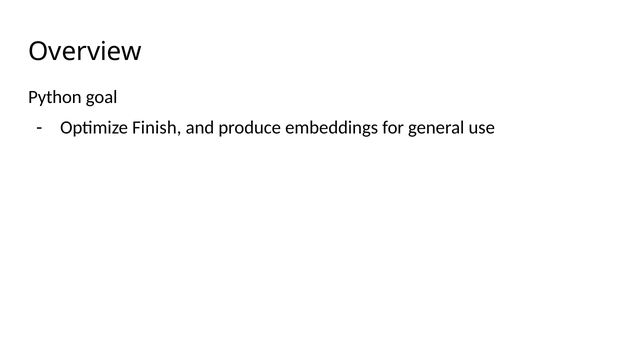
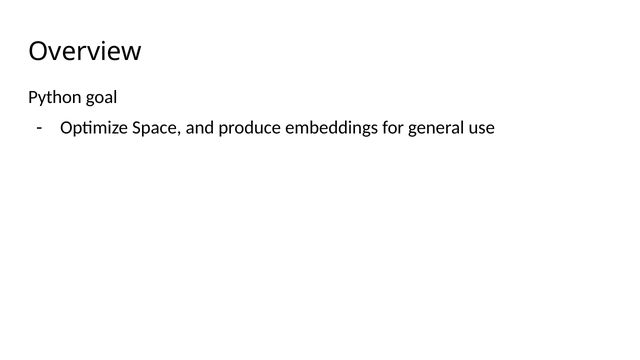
Finish: Finish -> Space
